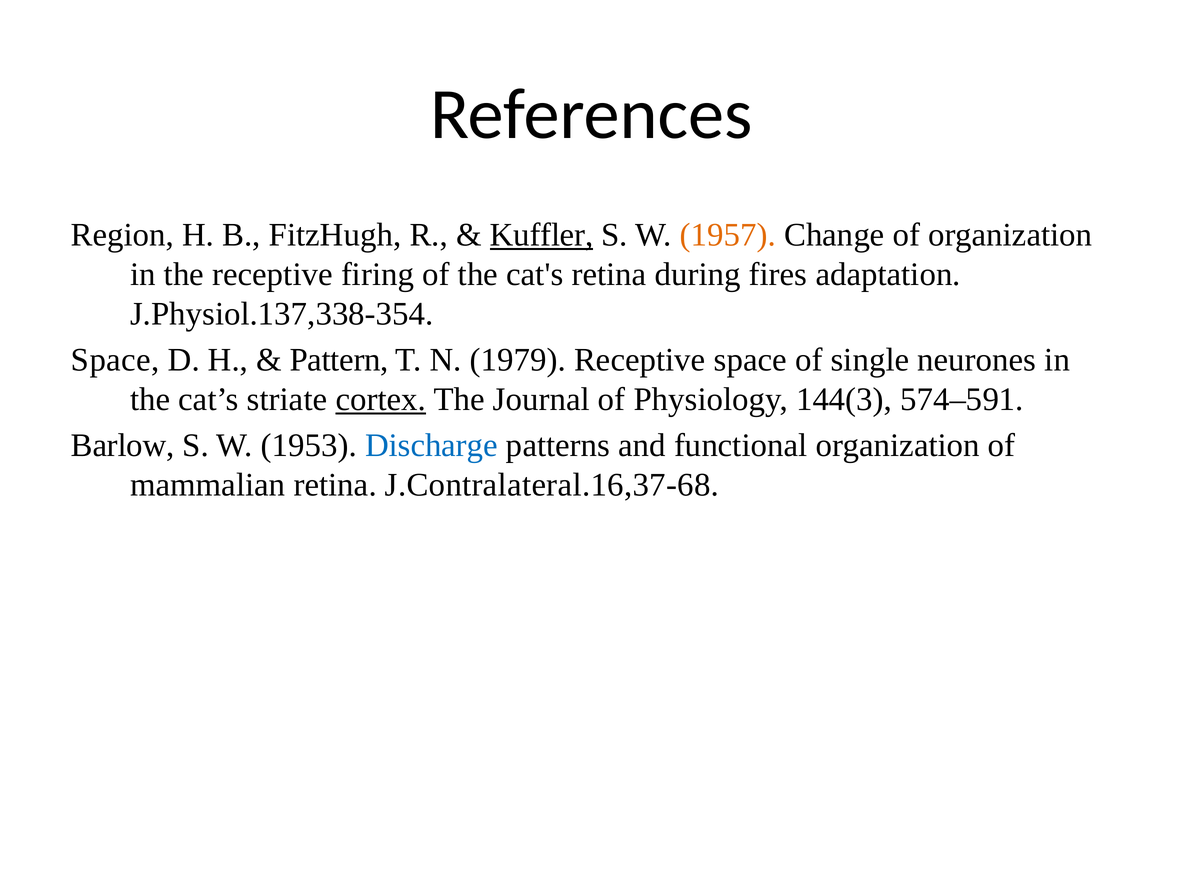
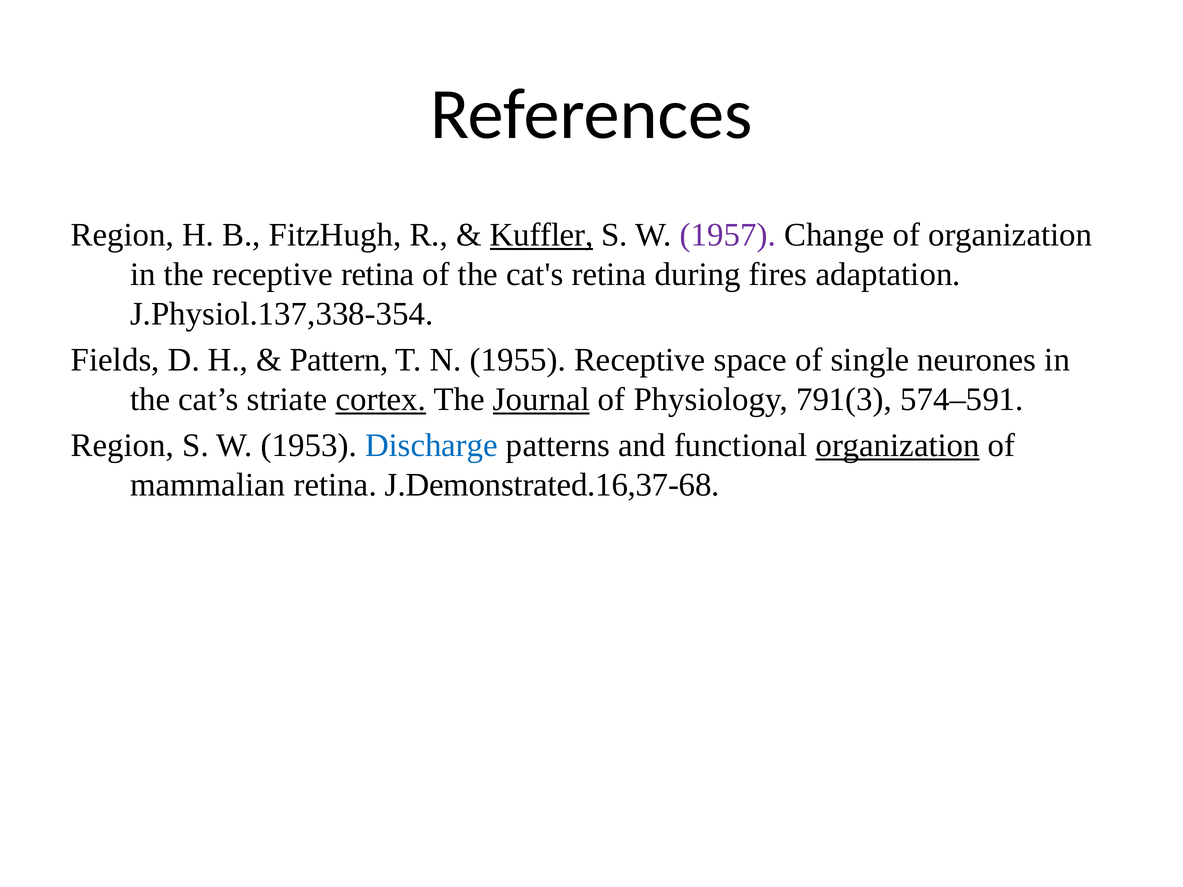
1957 colour: orange -> purple
receptive firing: firing -> retina
Space at (115, 360): Space -> Fields
1979: 1979 -> 1955
Journal underline: none -> present
144(3: 144(3 -> 791(3
Barlow at (123, 446): Barlow -> Region
organization at (898, 446) underline: none -> present
J.Contralateral.16,37-68: J.Contralateral.16,37-68 -> J.Demonstrated.16,37-68
